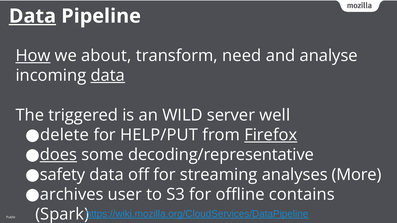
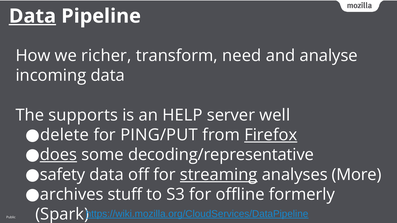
How underline: present -> none
about: about -> richer
data at (108, 76) underline: present -> none
triggered: triggered -> supports
WILD: WILD -> HELP
HELP/PUT: HELP/PUT -> PING/PUT
streaming underline: none -> present
user: user -> stuff
contains: contains -> formerly
